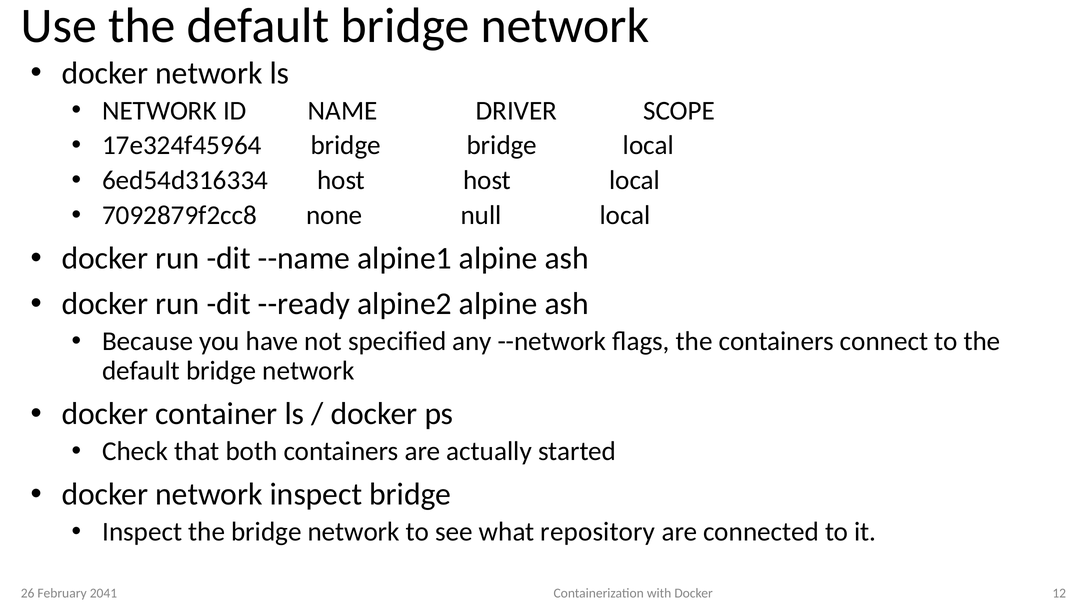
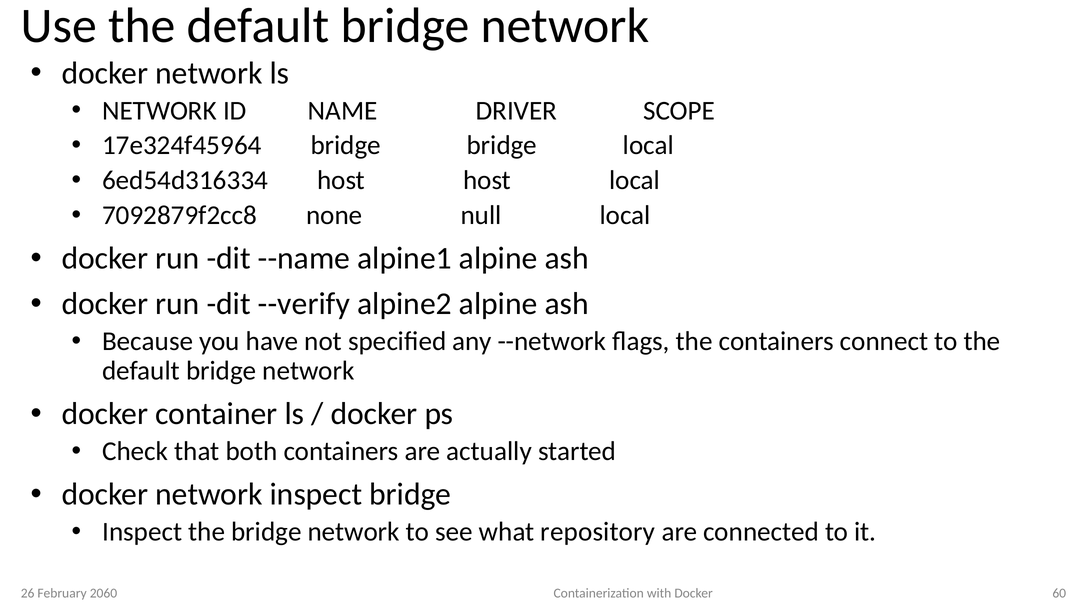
--ready: --ready -> --verify
2041: 2041 -> 2060
12: 12 -> 60
